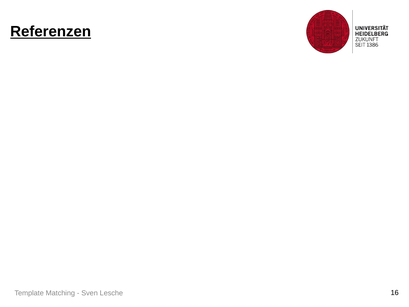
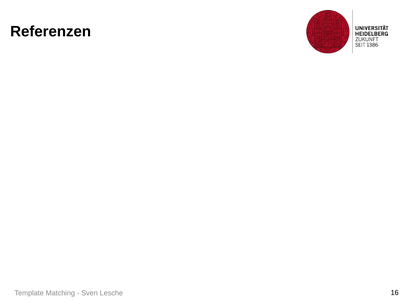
Referenzen underline: present -> none
